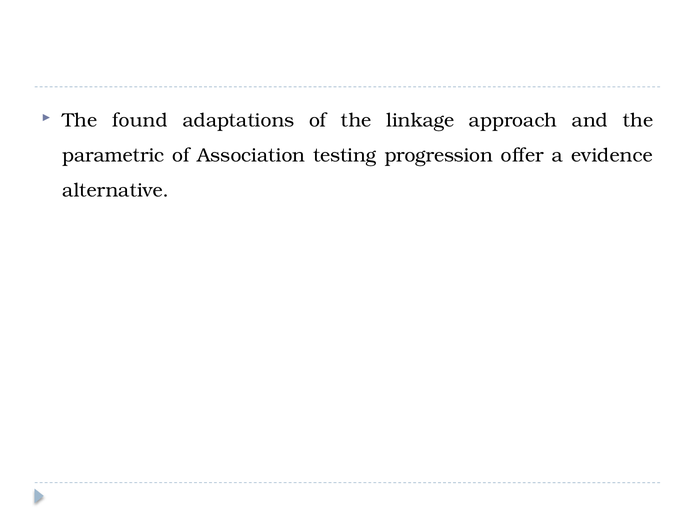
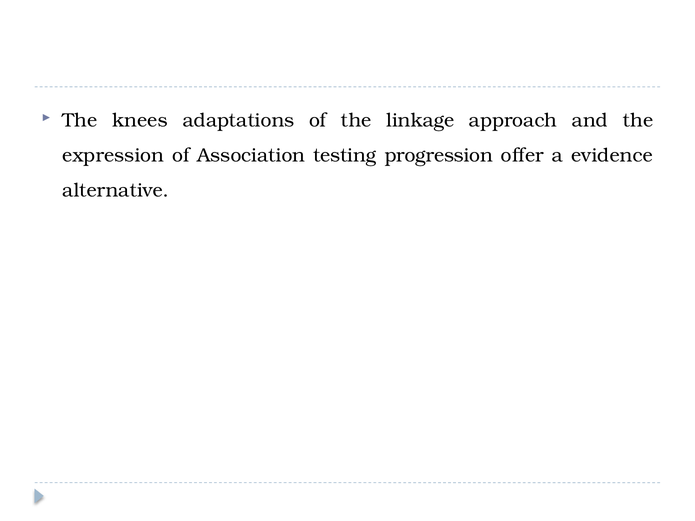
found: found -> knees
parametric: parametric -> expression
